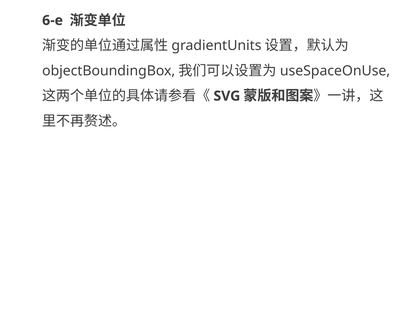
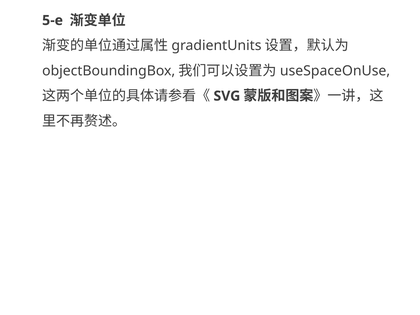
6-e: 6-e -> 5-e
